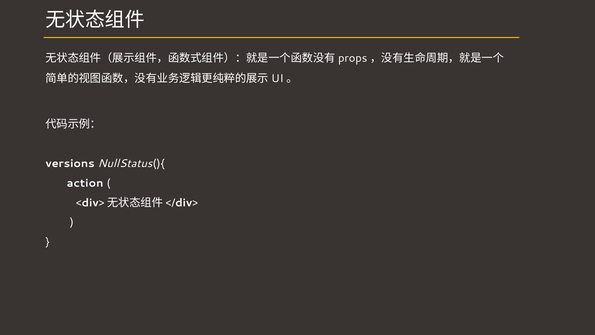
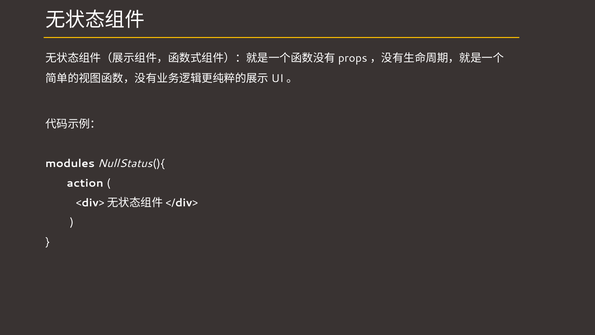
versions: versions -> modules
